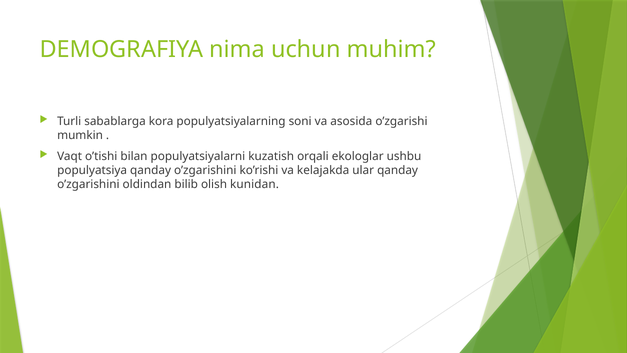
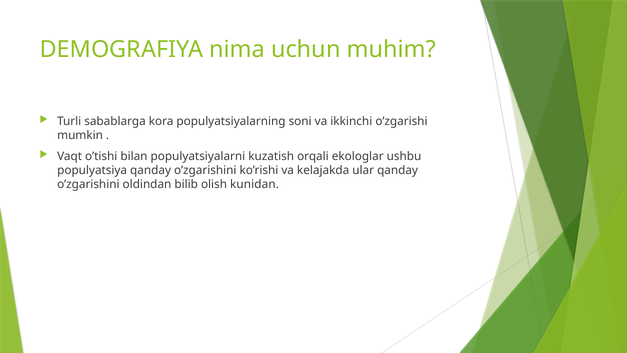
asosida: asosida -> ikkinchi
